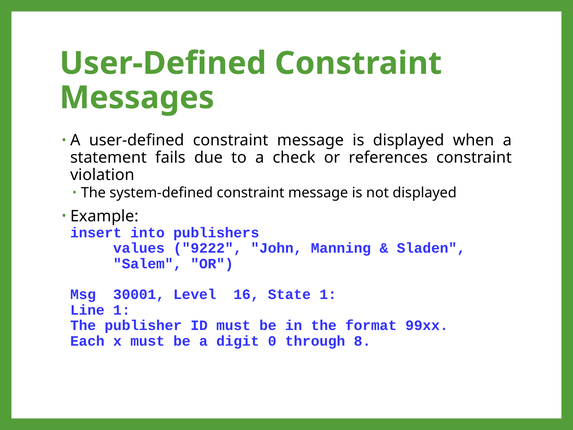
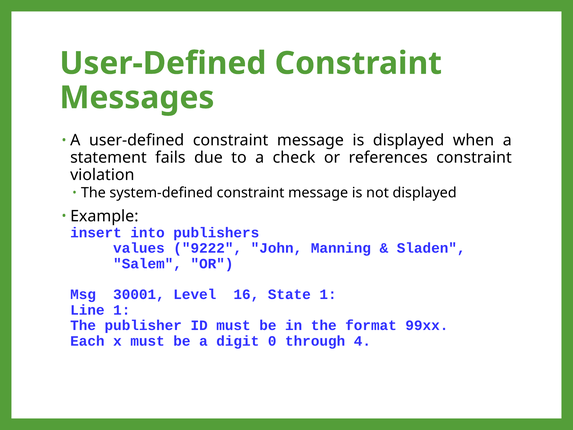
8: 8 -> 4
